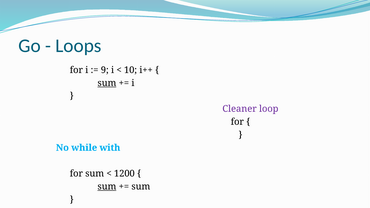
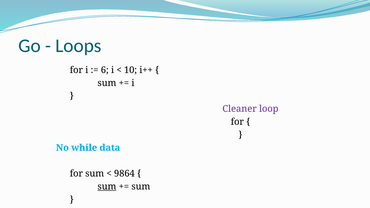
9: 9 -> 6
sum at (107, 83) underline: present -> none
with: with -> data
1200: 1200 -> 9864
